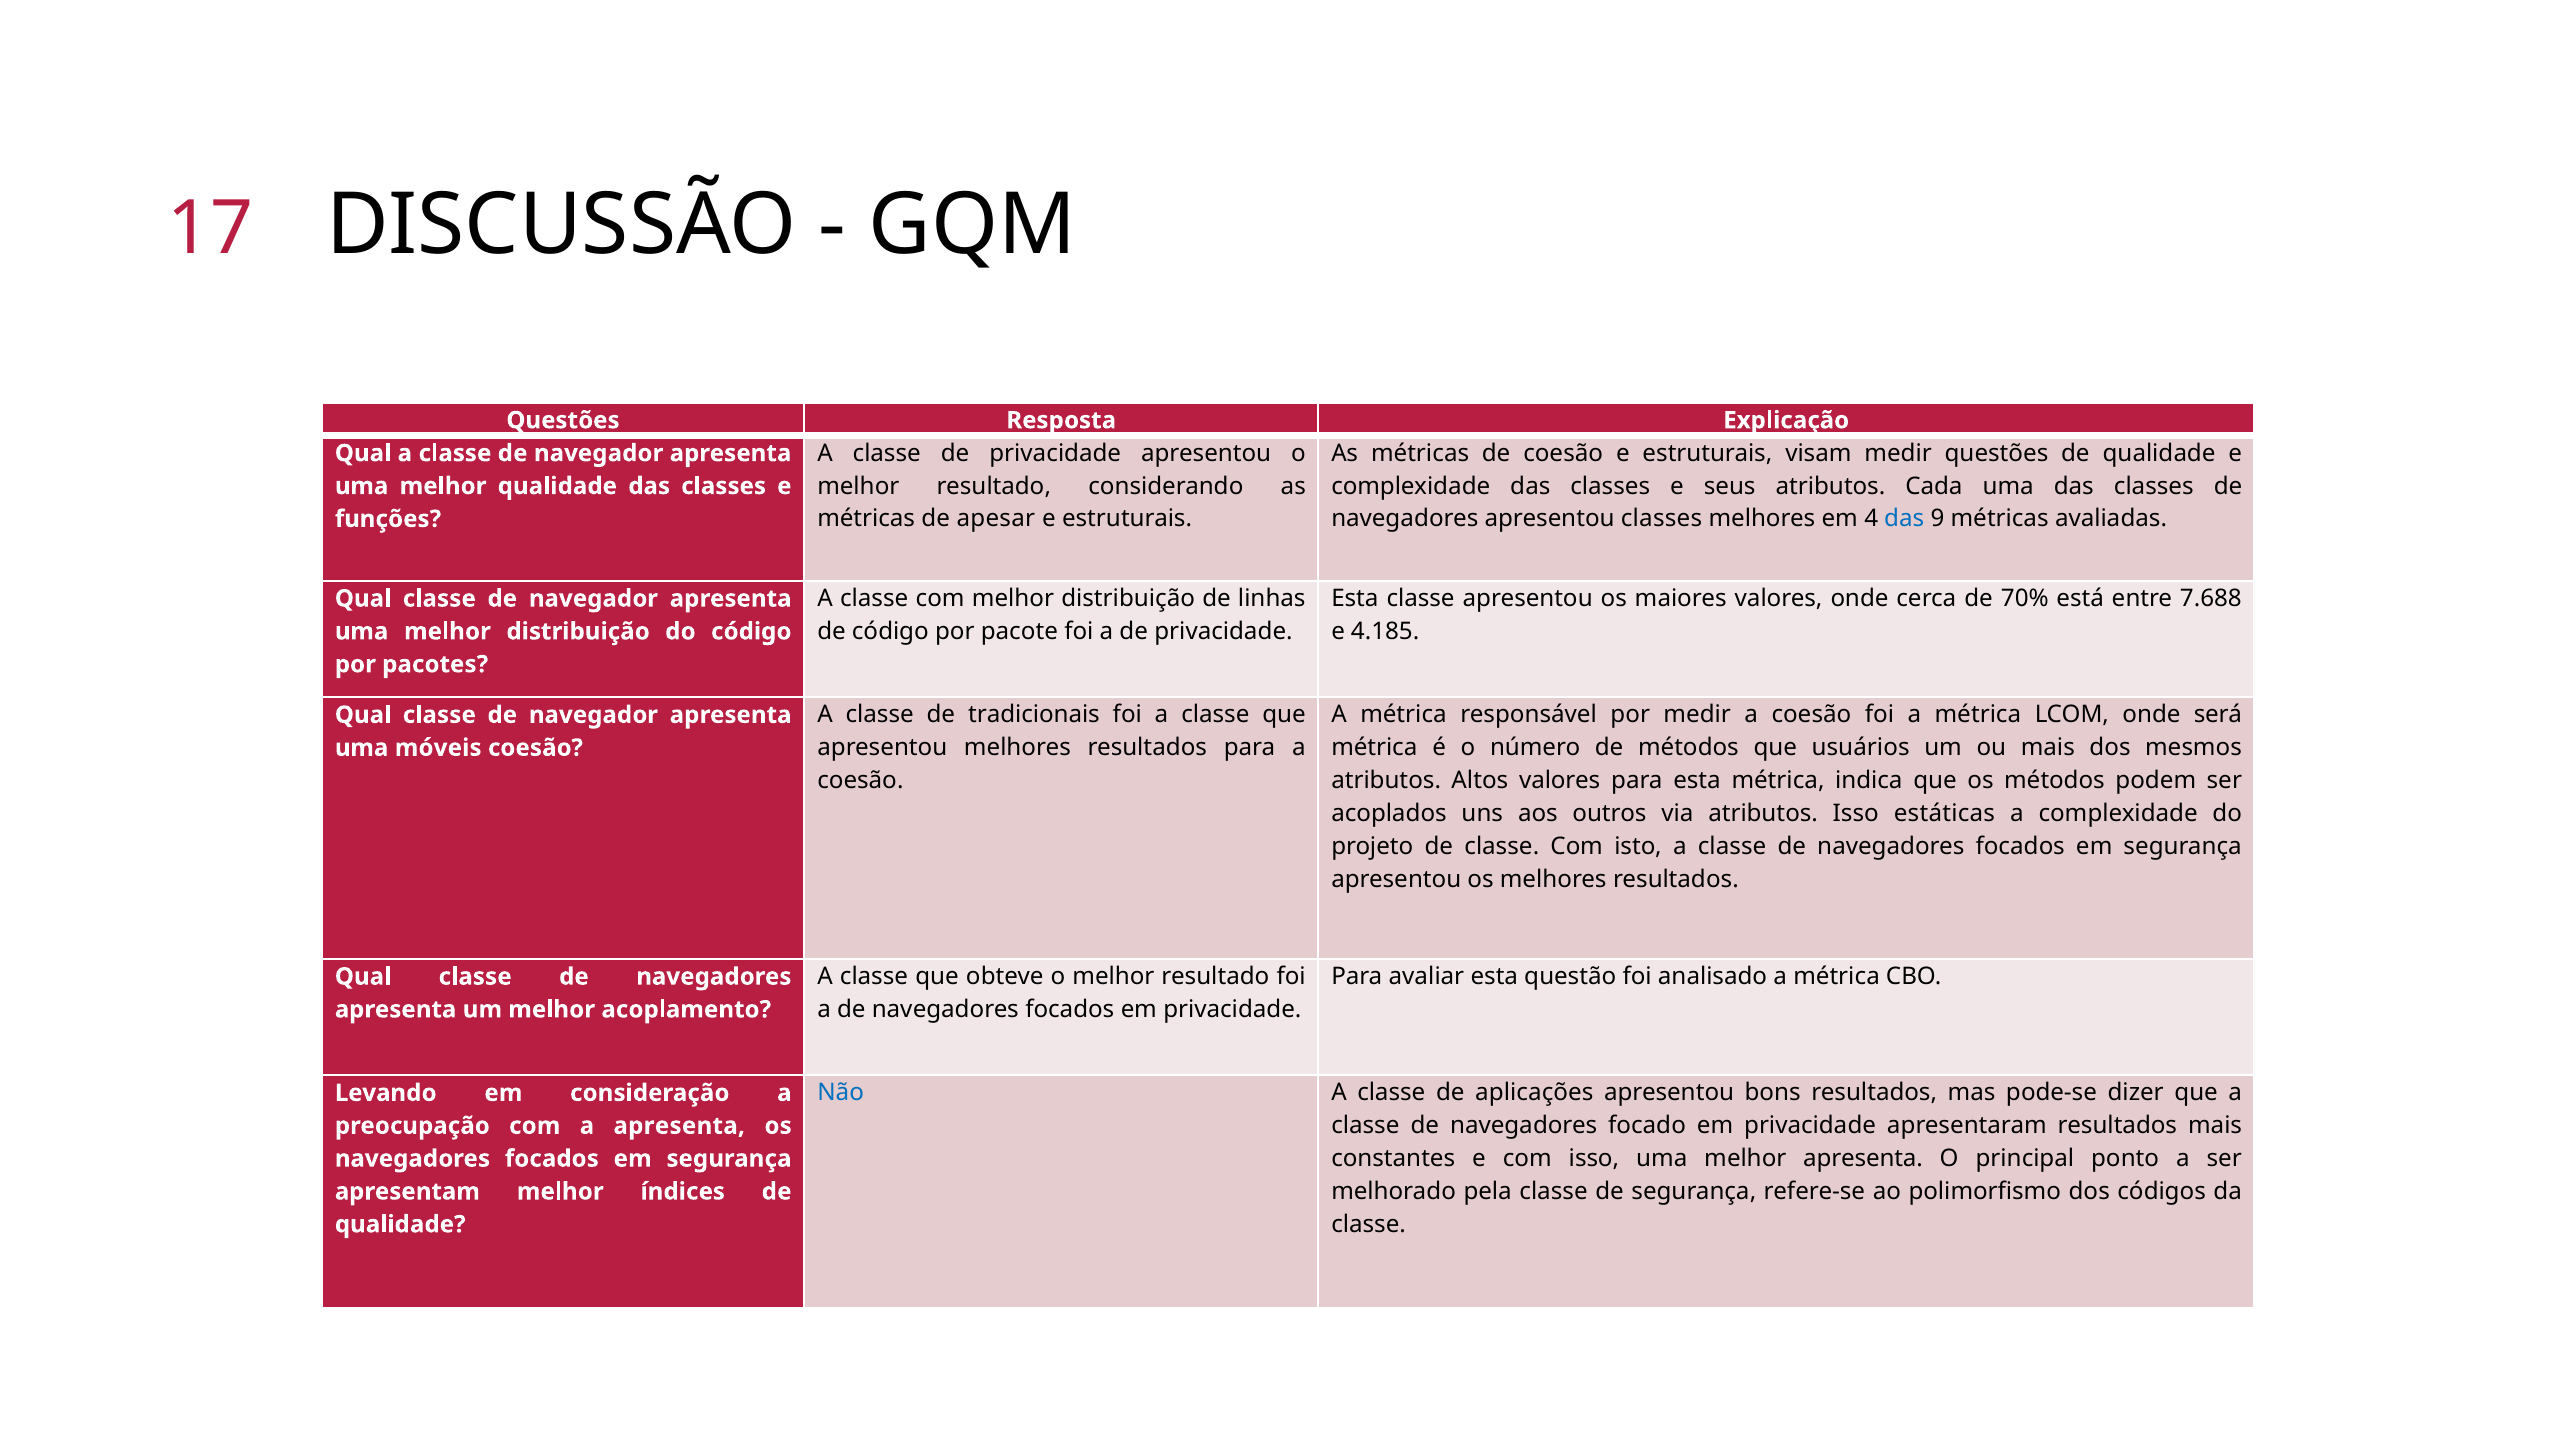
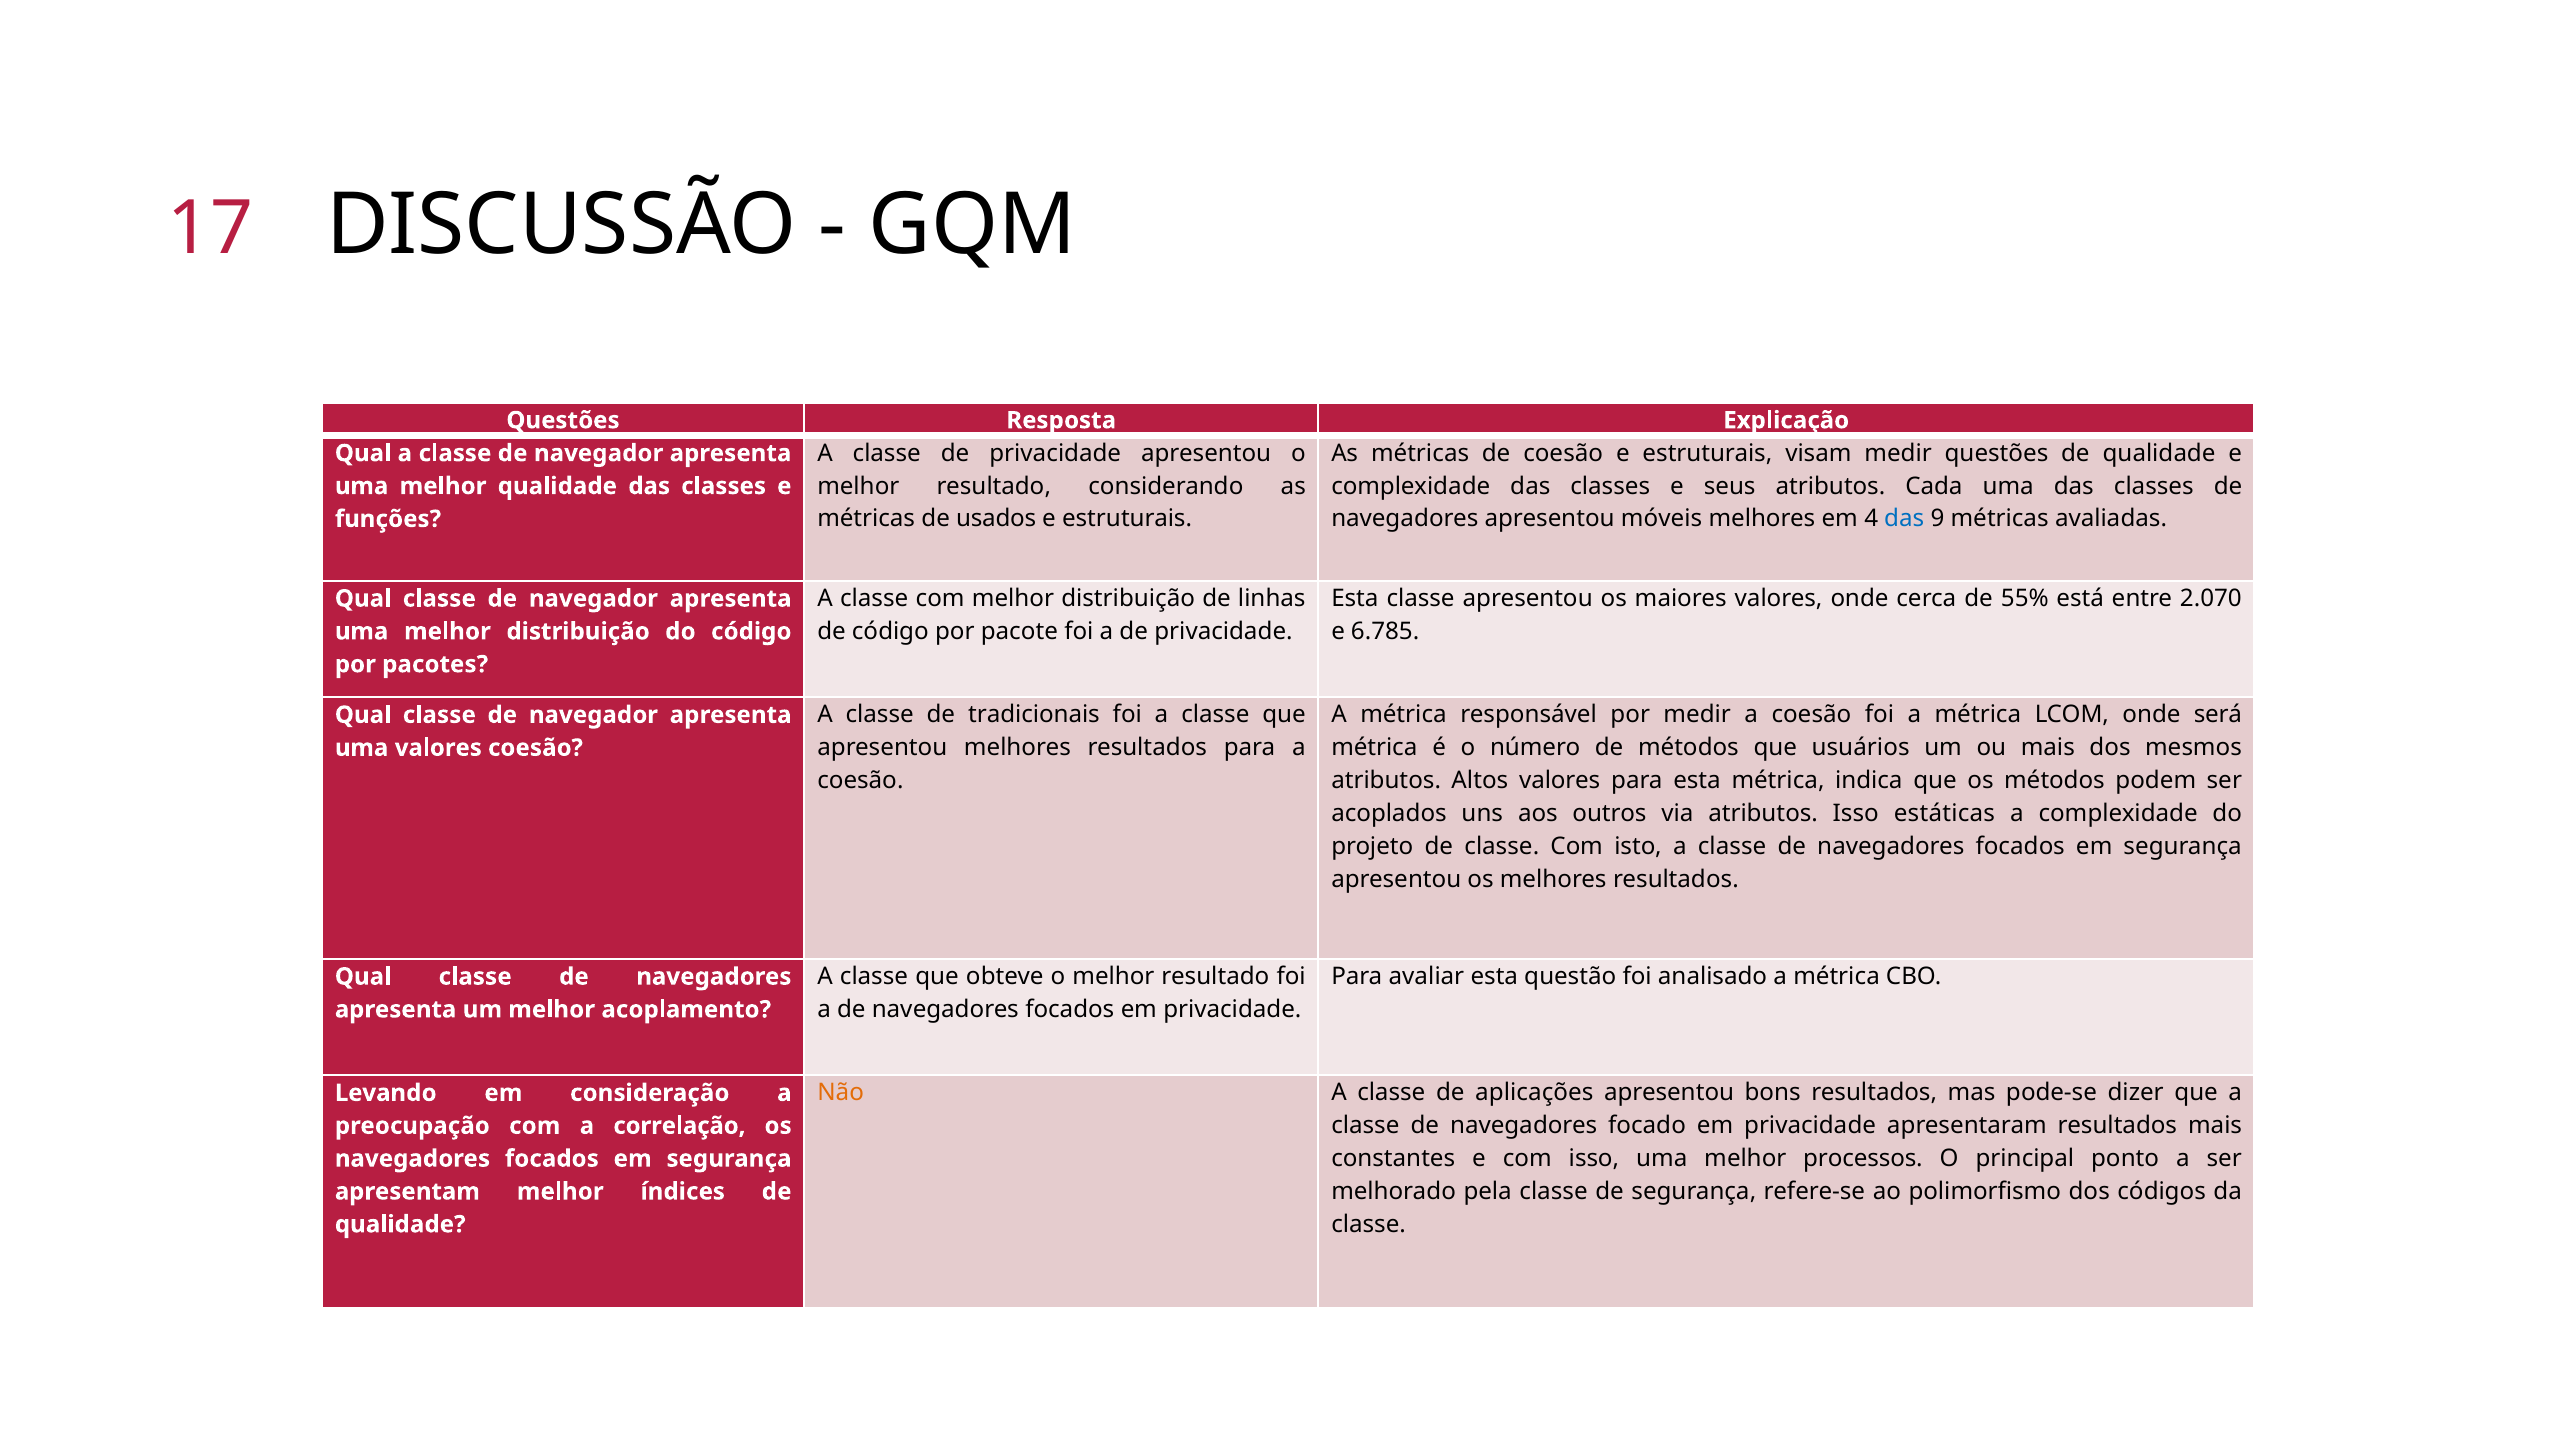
apesar: apesar -> usados
apresentou classes: classes -> móveis
70%: 70% -> 55%
7.688: 7.688 -> 2.070
4.185: 4.185 -> 6.785
uma móveis: móveis -> valores
Não colour: blue -> orange
a apresenta: apresenta -> correlação
melhor apresenta: apresenta -> processos
